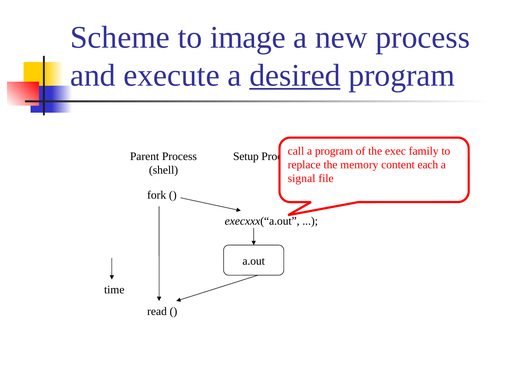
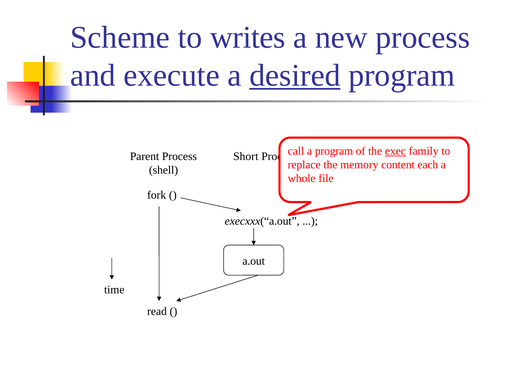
image: image -> writes
exec underline: none -> present
Setup: Setup -> Short
signal: signal -> whole
